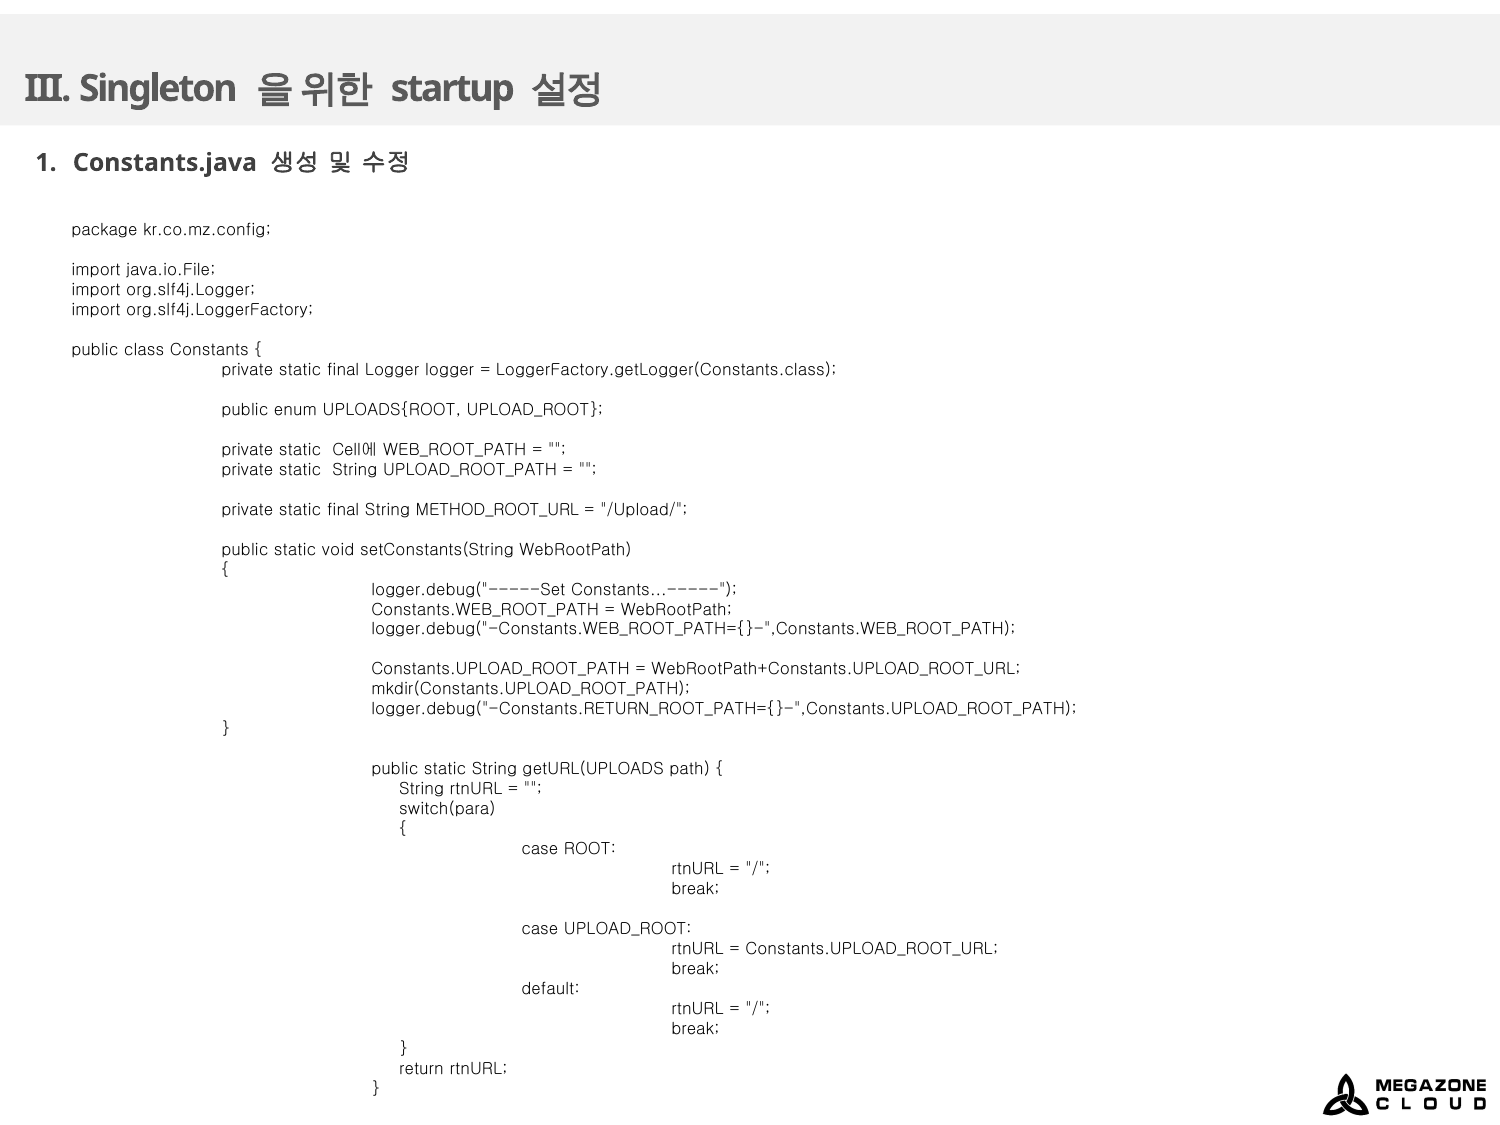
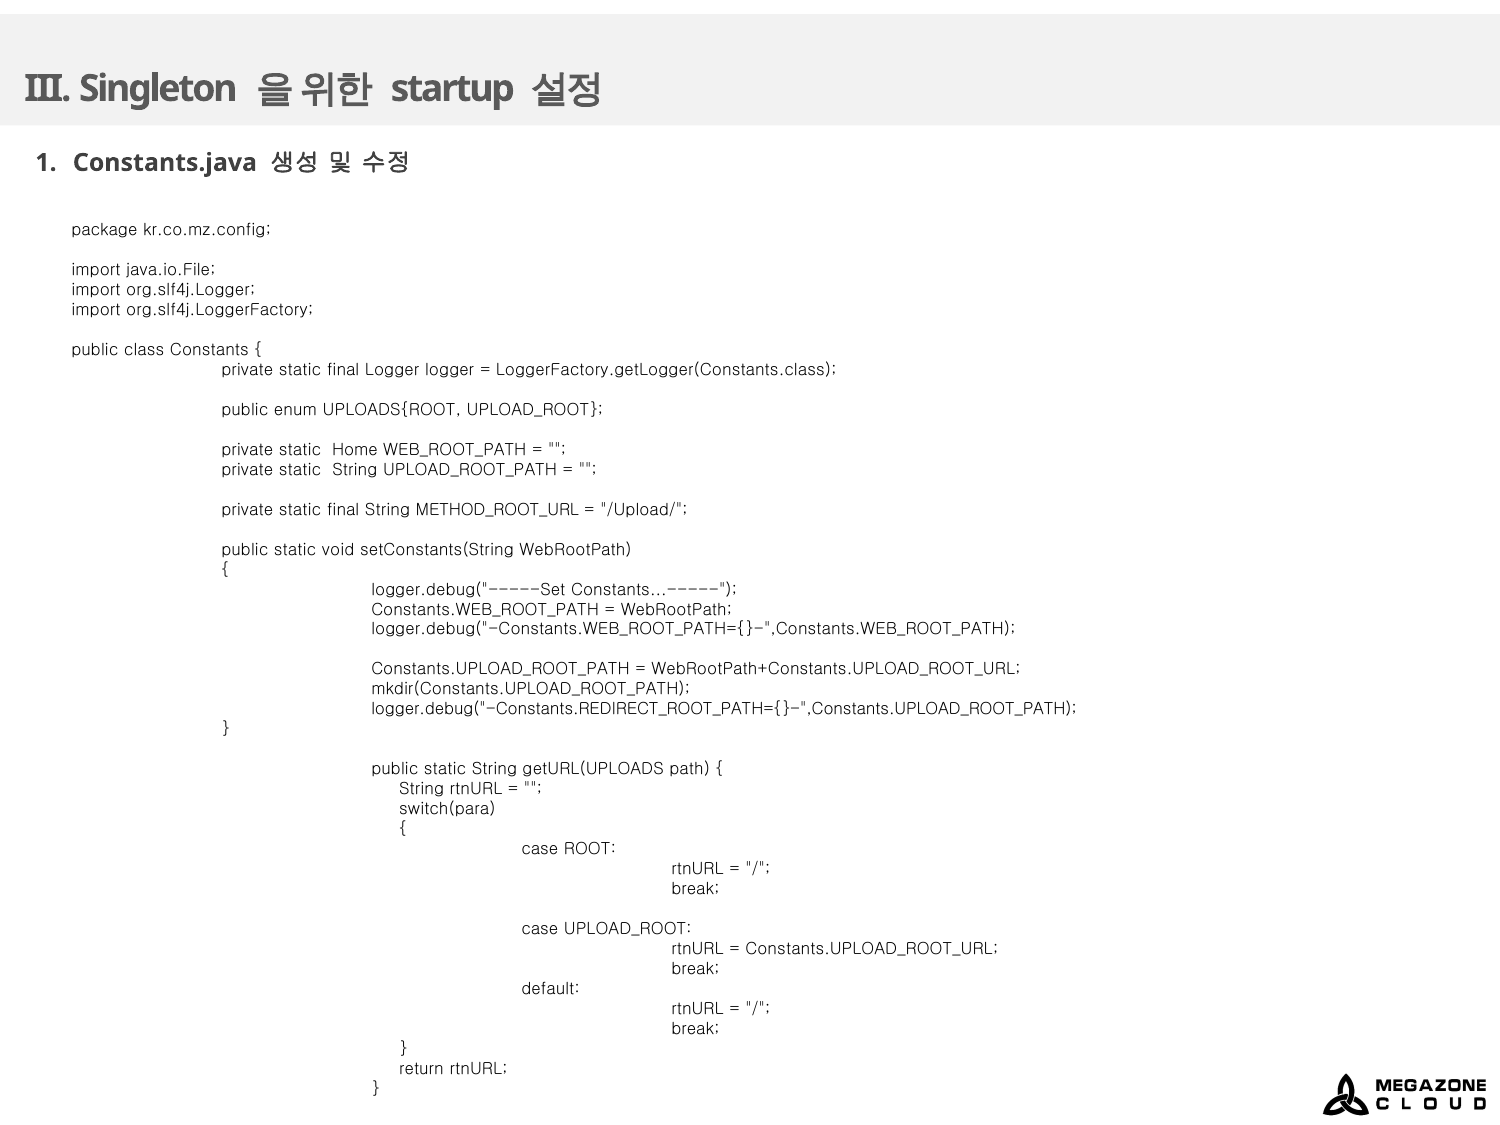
Cell에: Cell에 -> Home
logger.debug("-Constants.RETURN_ROOT_PATH={}-",Constants.UPLOAD_ROOT_PATH: logger.debug("-Constants.RETURN_ROOT_PATH={}-",Constants.UPLOAD_ROOT_PATH -> logger.debug("-Constants.REDIRECT_ROOT_PATH={}-",Constants.UPLOAD_ROOT_PATH
